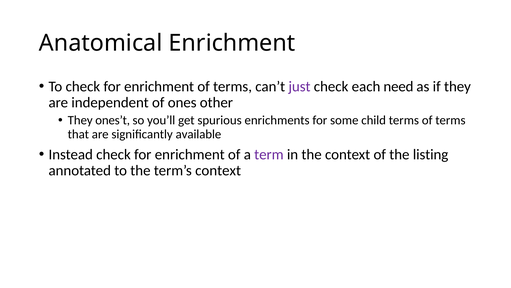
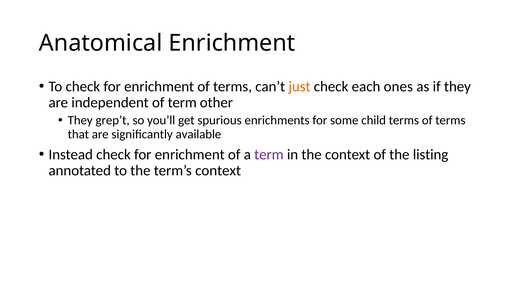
just colour: purple -> orange
need: need -> ones
of ones: ones -> term
ones’t: ones’t -> grep’t
